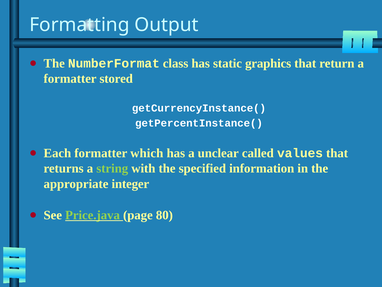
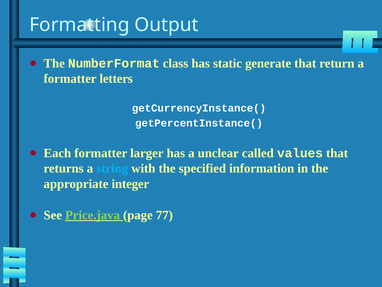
graphics: graphics -> generate
stored: stored -> letters
which: which -> larger
string colour: light green -> light blue
80: 80 -> 77
